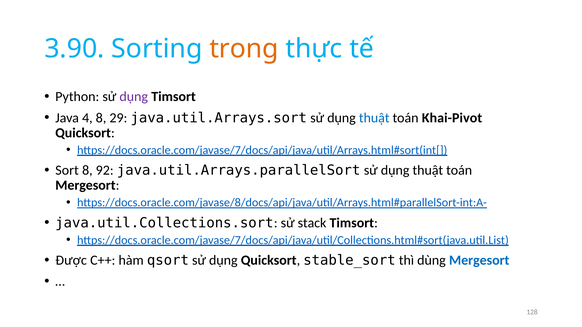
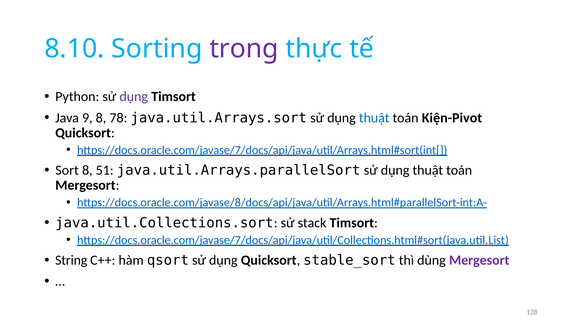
3.90: 3.90 -> 8.10
trong colour: orange -> purple
4: 4 -> 9
29: 29 -> 78
Khai-Pivot: Khai-Pivot -> Kiện-Pivot
92: 92 -> 51
Được: Được -> String
Mergesort at (479, 261) colour: blue -> purple
